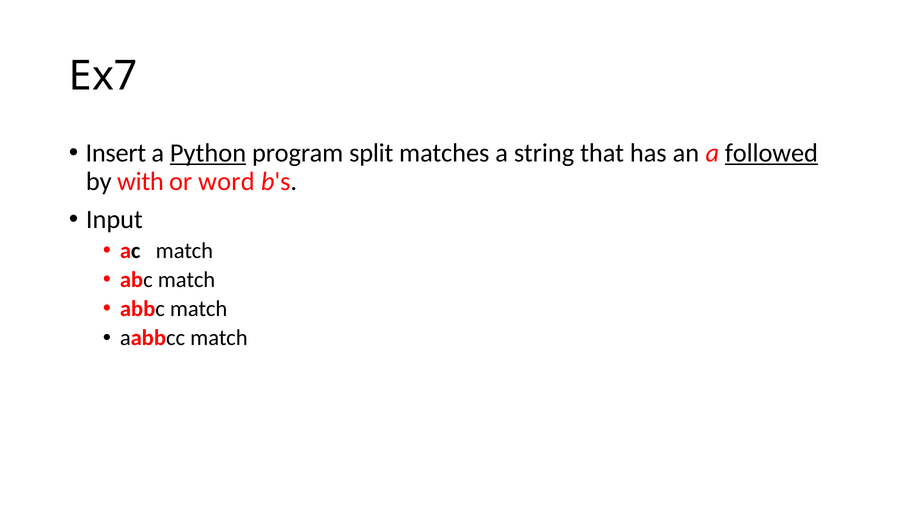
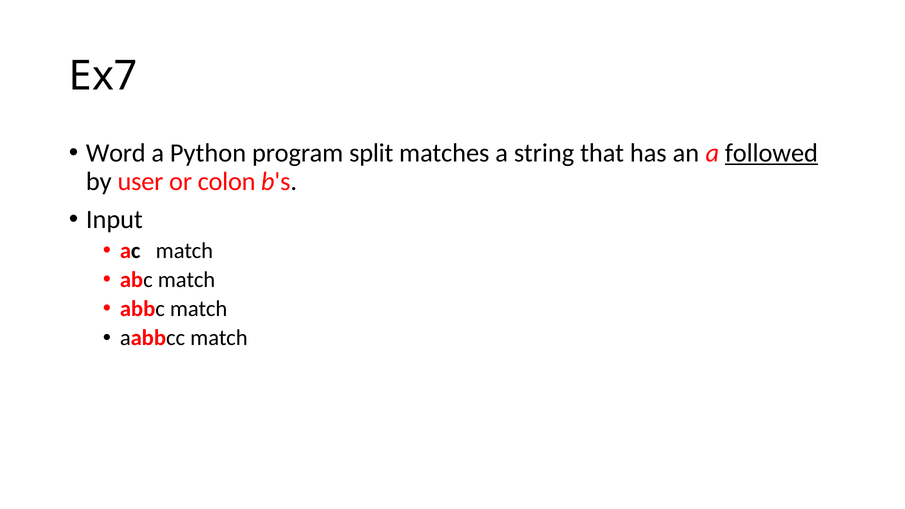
Insert: Insert -> Word
Python underline: present -> none
with: with -> user
word: word -> colon
